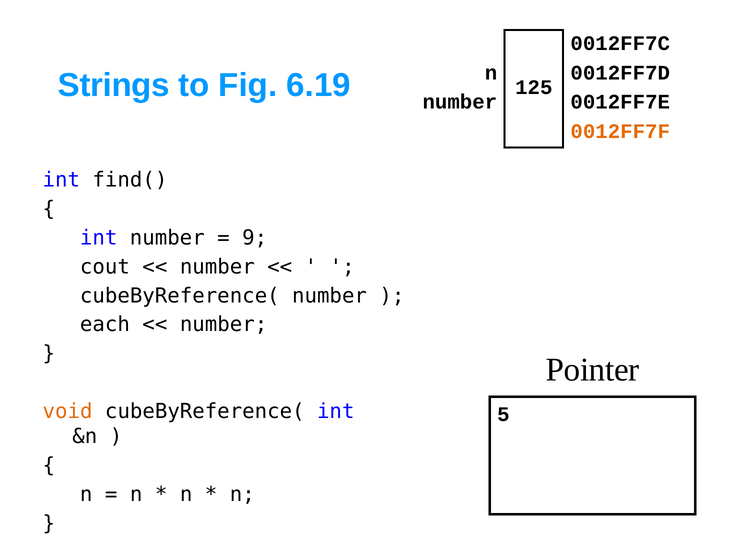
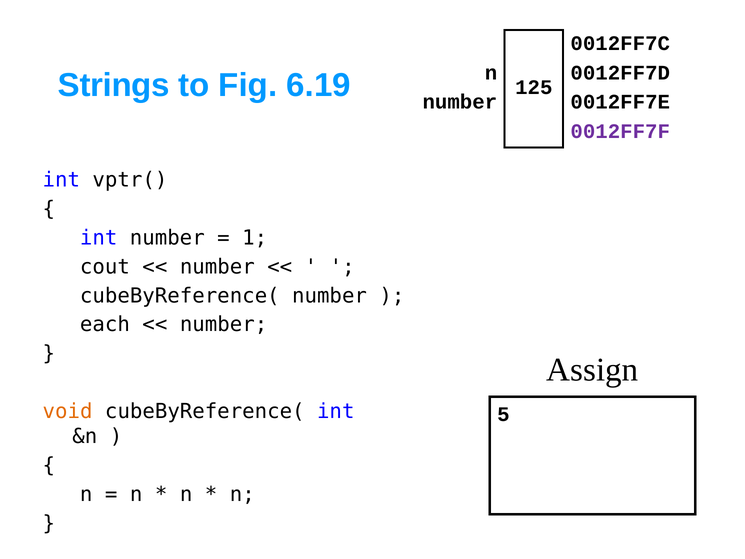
0012FF7F colour: orange -> purple
find(: find( -> vptr(
9: 9 -> 1
Pointer: Pointer -> Assign
